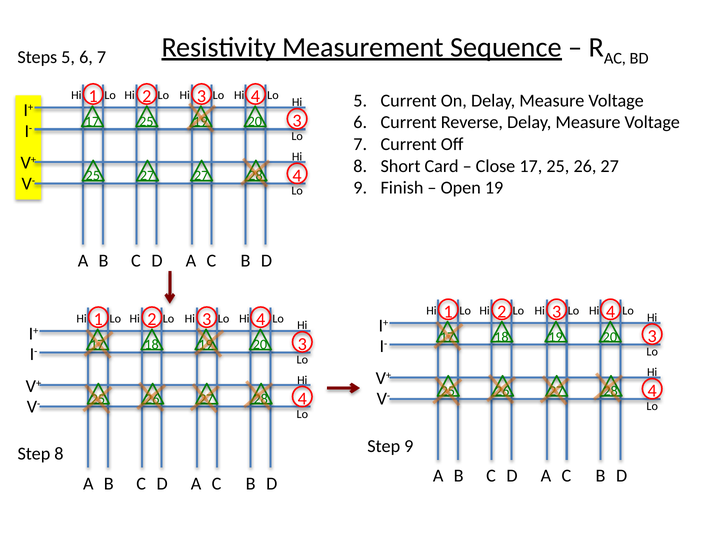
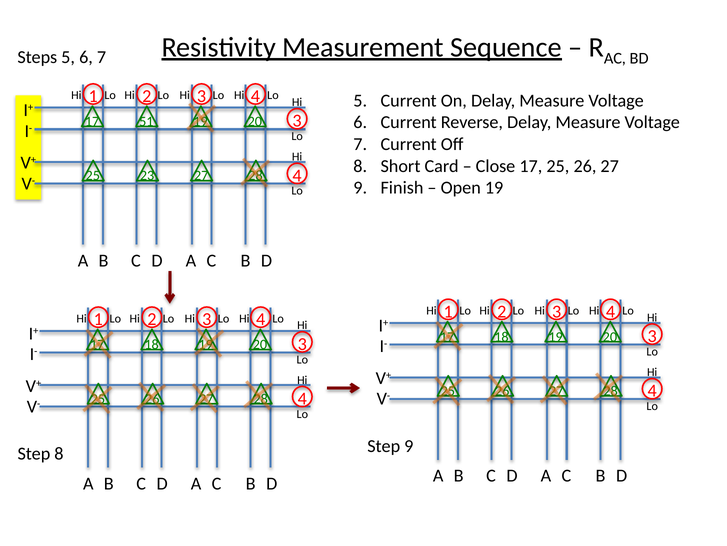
25 at (146, 121): 25 -> 51
25 27: 27 -> 23
